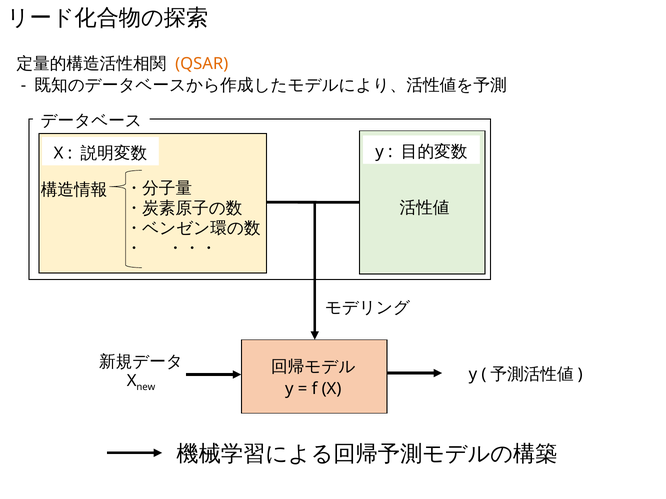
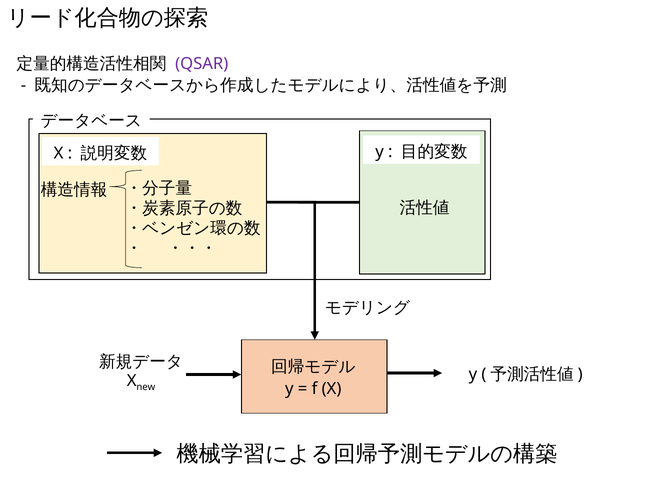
QSAR colour: orange -> purple
